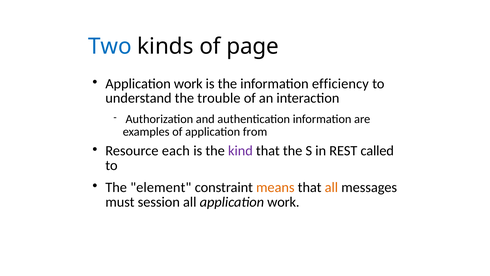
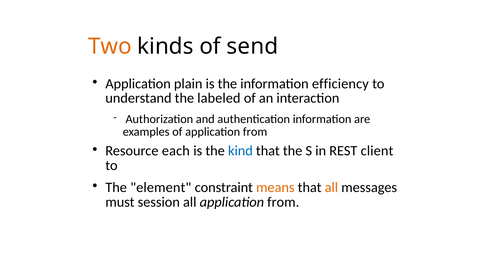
Two colour: blue -> orange
page: page -> send
work at (188, 84): work -> plain
trouble: trouble -> labeled
kind colour: purple -> blue
called: called -> client
all application work: work -> from
